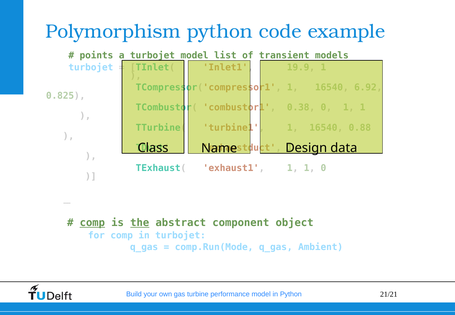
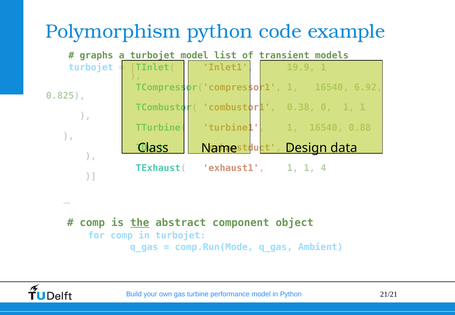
points: points -> graphs
1 0: 0 -> 4
comp at (92, 223) underline: present -> none
